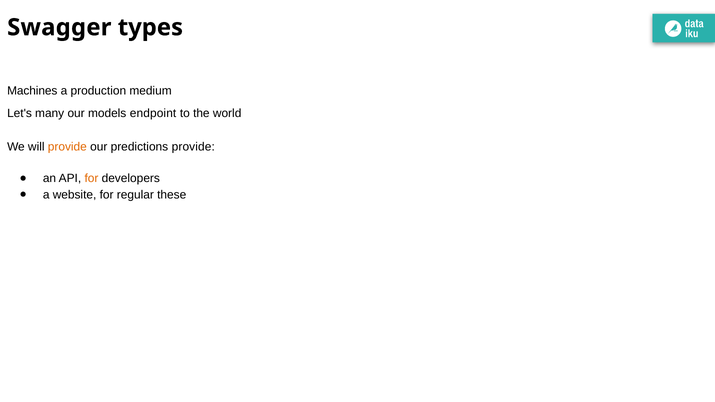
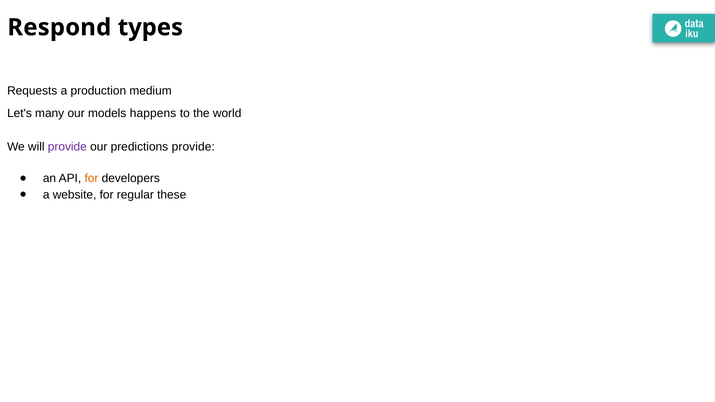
Swagger: Swagger -> Respond
Machines: Machines -> Requests
endpoint: endpoint -> happens
provide at (67, 147) colour: orange -> purple
